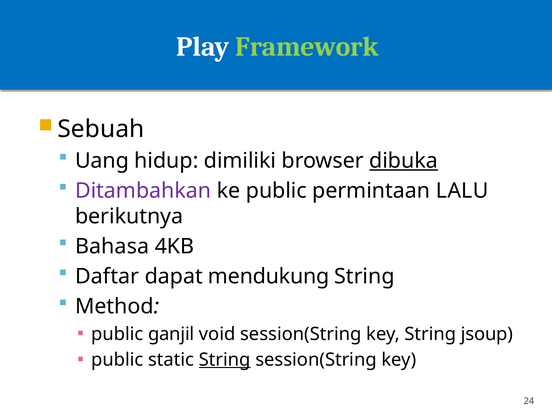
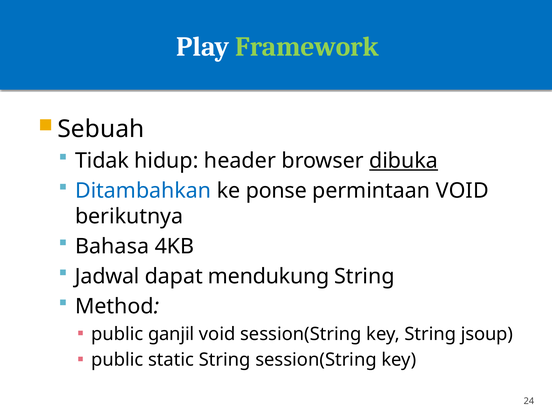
Uang: Uang -> Tidak
dimiliki: dimiliki -> header
Ditambahkan colour: purple -> blue
ke public: public -> ponse
permintaan LALU: LALU -> VOID
Daftar: Daftar -> Jadwal
String at (225, 360) underline: present -> none
